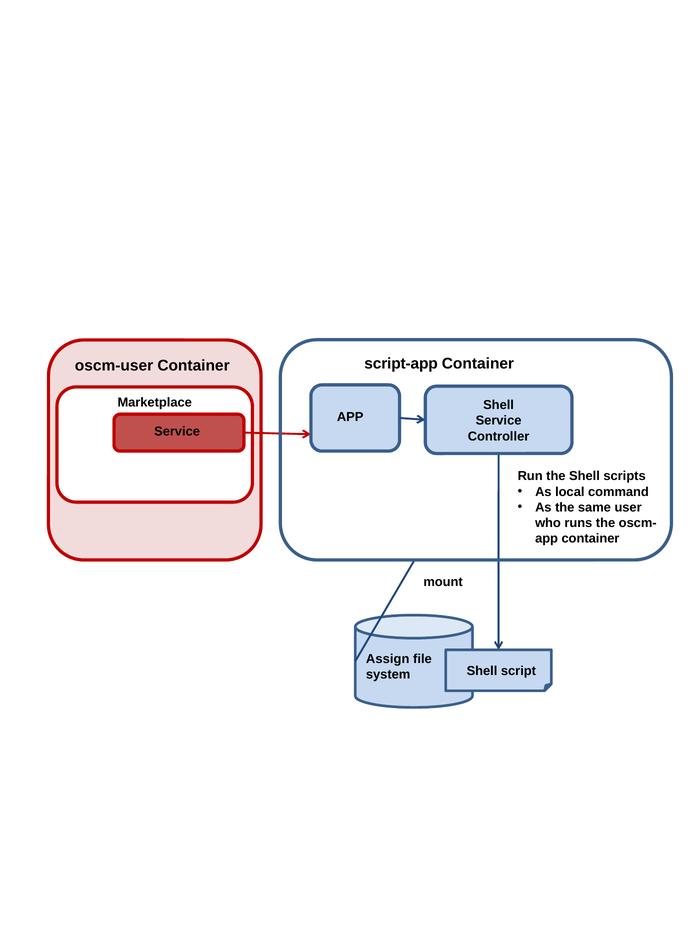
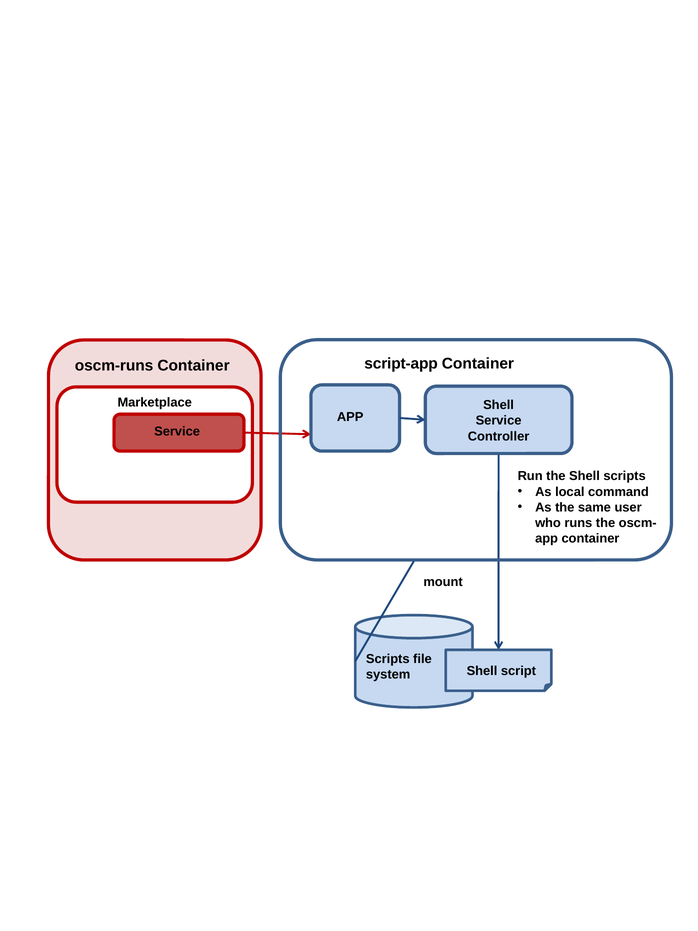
oscm-user: oscm-user -> oscm-runs
Assign at (388, 659): Assign -> Scripts
